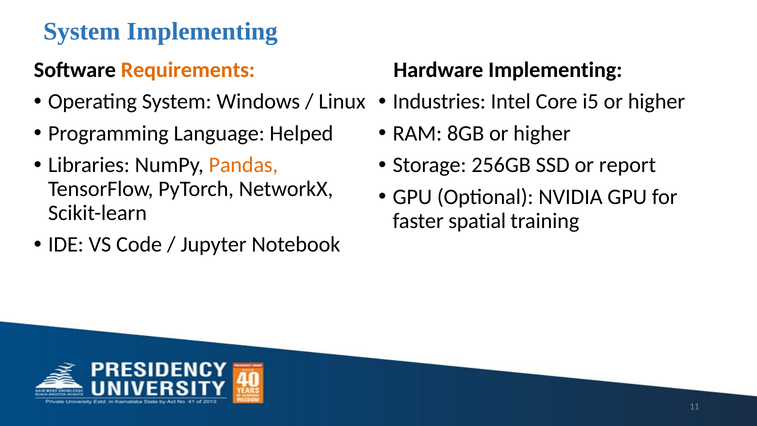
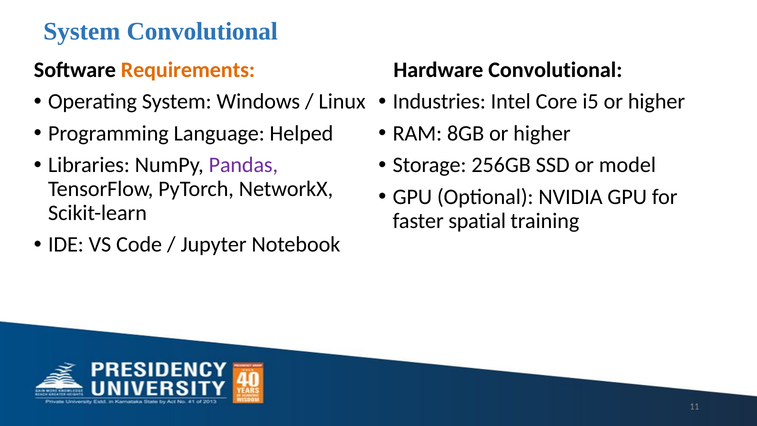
System Implementing: Implementing -> Convolutional
Hardware Implementing: Implementing -> Convolutional
Pandas colour: orange -> purple
report: report -> model
